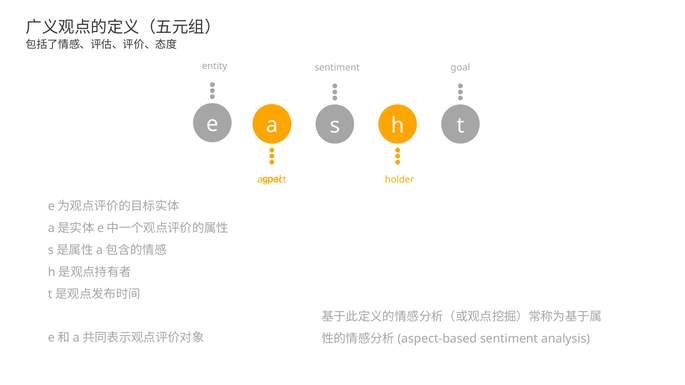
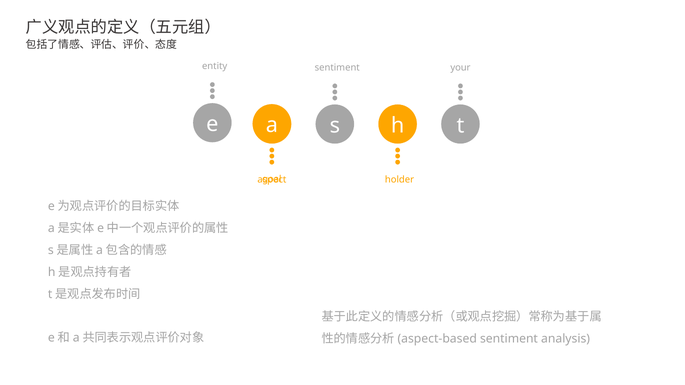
goal at (460, 68): goal -> your
